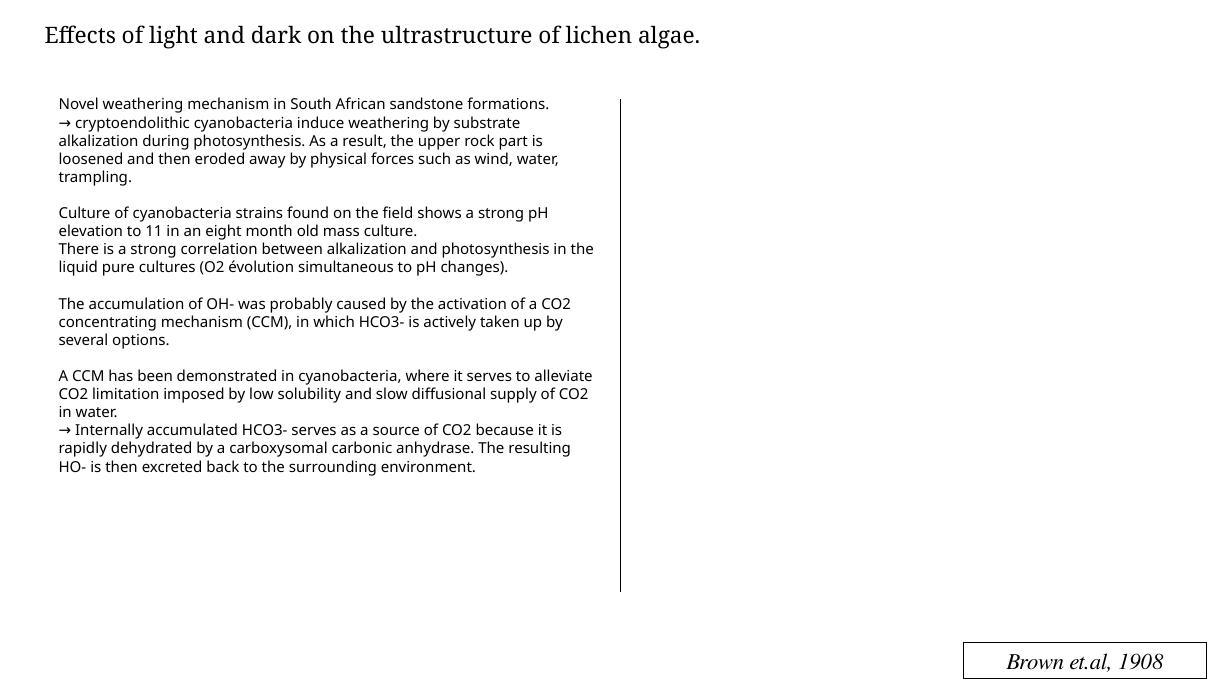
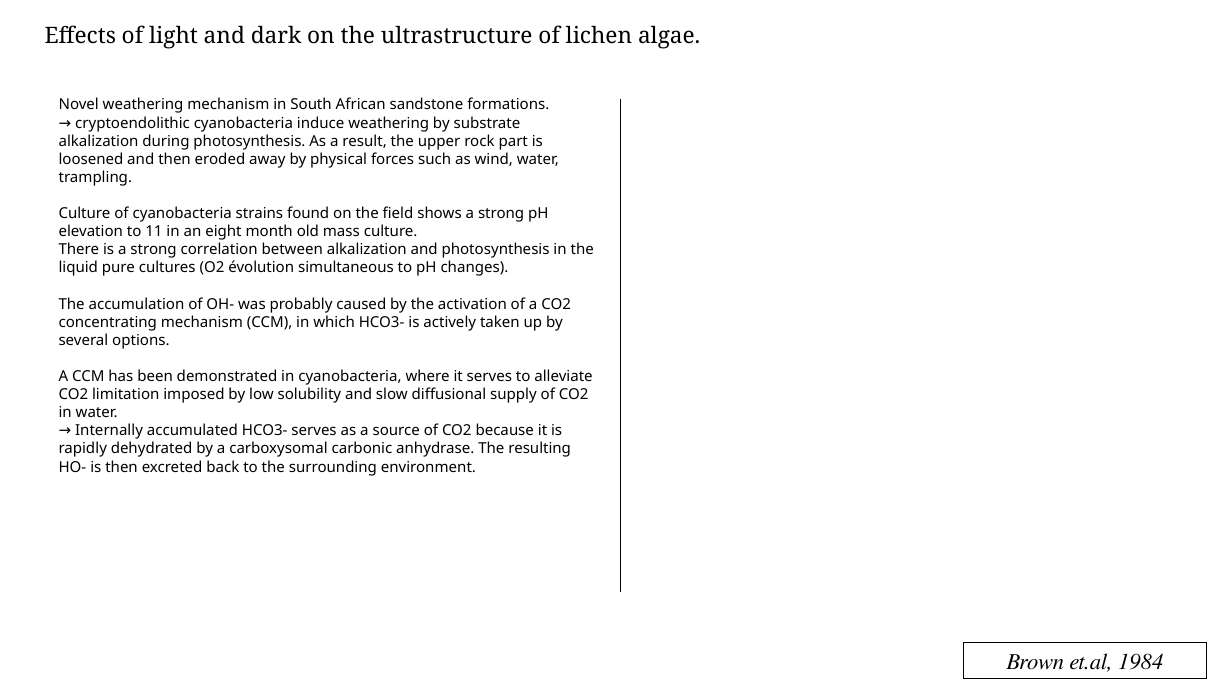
1908: 1908 -> 1984
